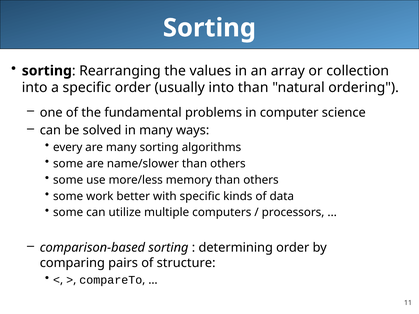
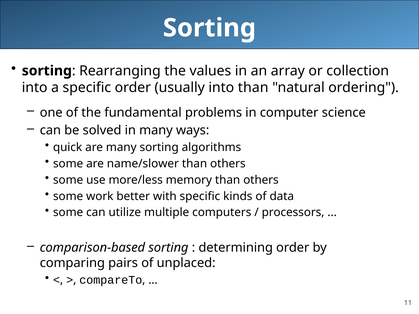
every: every -> quick
structure: structure -> unplaced
